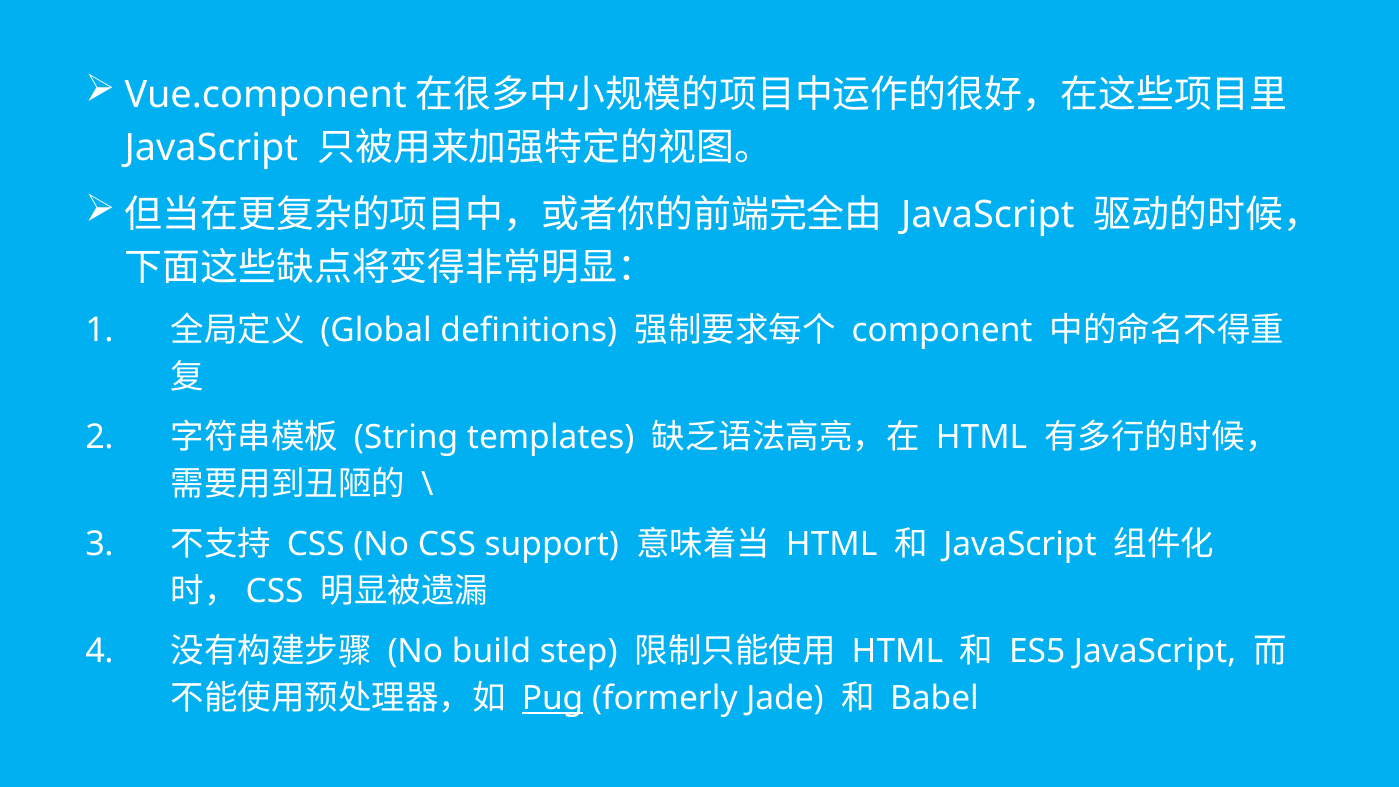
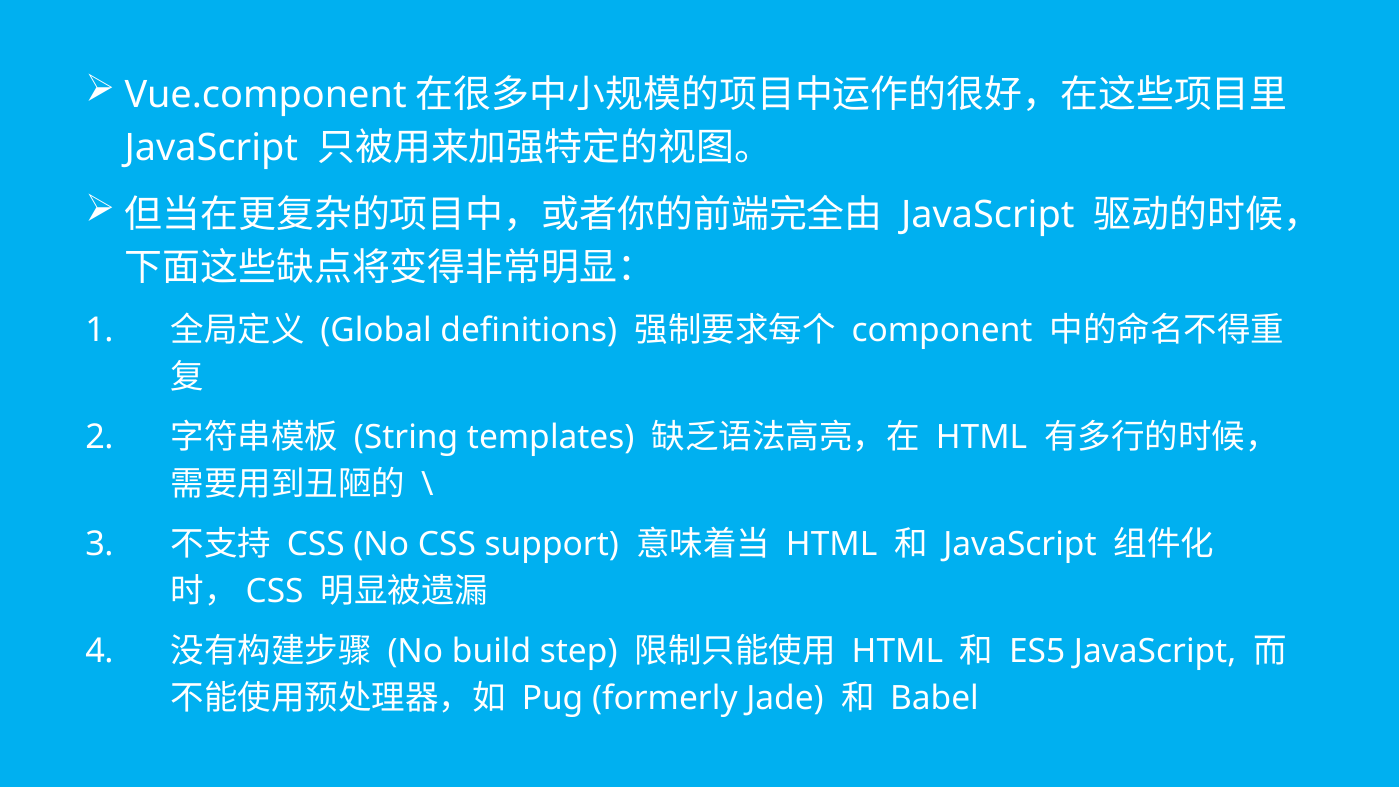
Pug underline: present -> none
